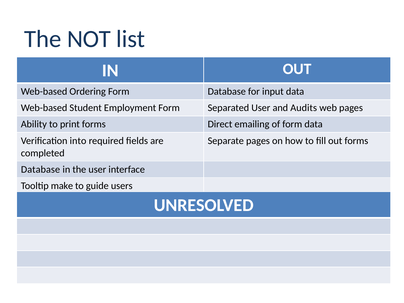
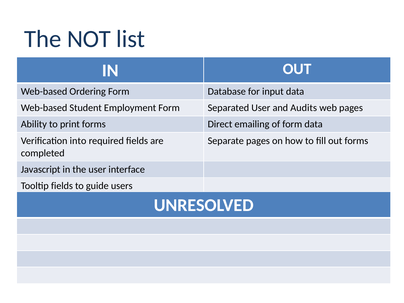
Database at (41, 169): Database -> Javascript
Tooltip make: make -> fields
